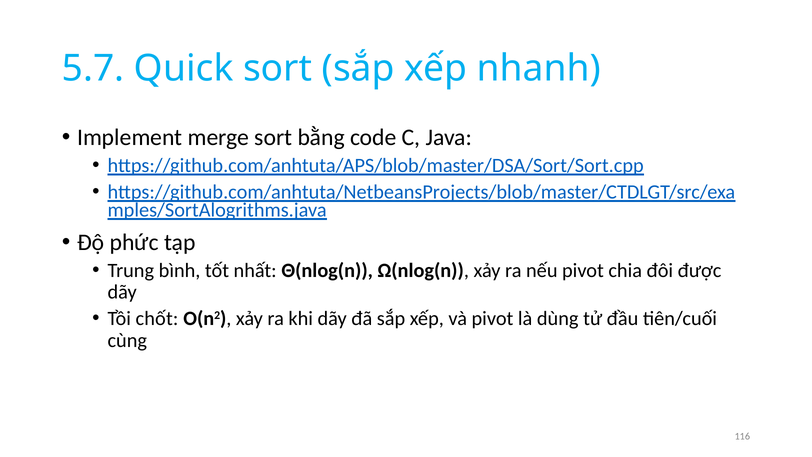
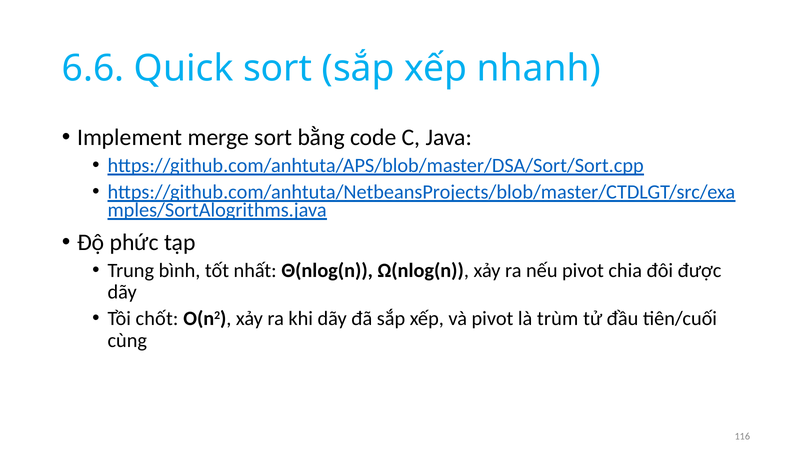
5.7: 5.7 -> 6.6
dùng: dùng -> trùm
